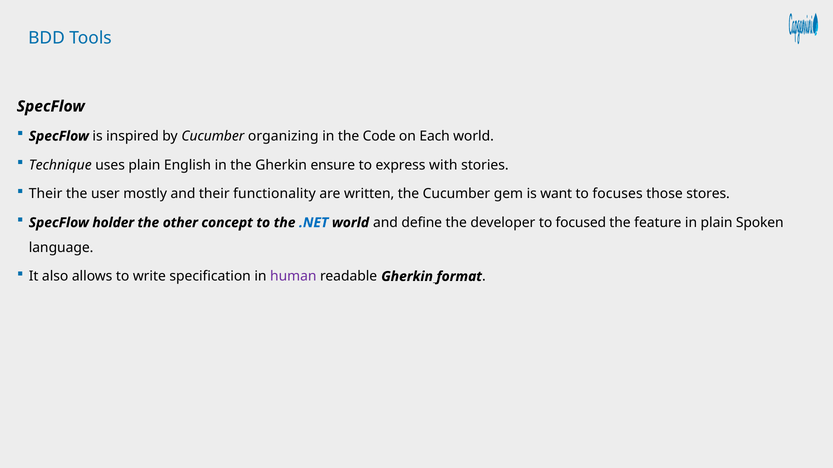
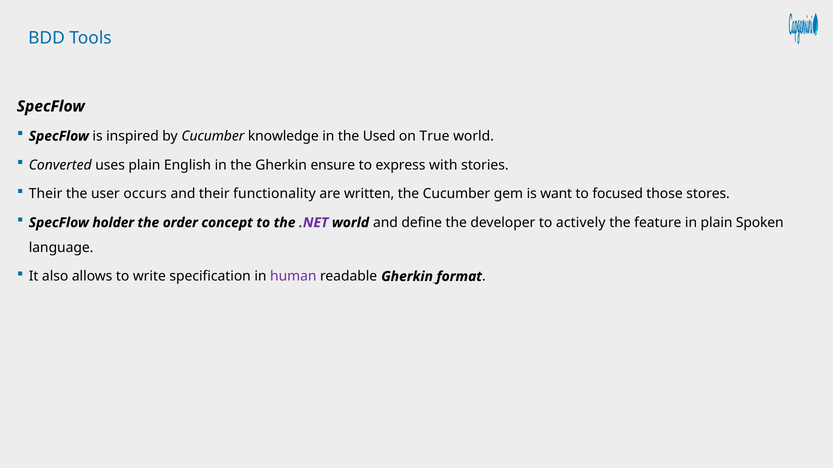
organizing: organizing -> knowledge
Code: Code -> Used
Each: Each -> True
Technique: Technique -> Converted
mostly: mostly -> occurs
focuses: focuses -> focused
other: other -> order
.NET colour: blue -> purple
focused: focused -> actively
